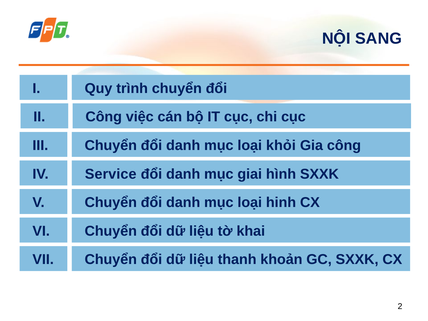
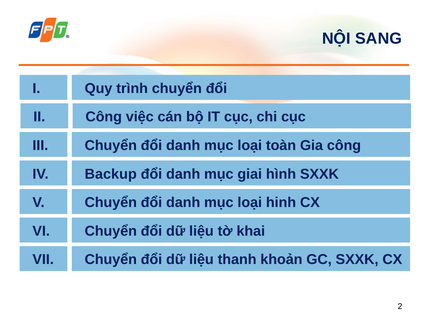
khỏi: khỏi -> toàn
Service: Service -> Backup
